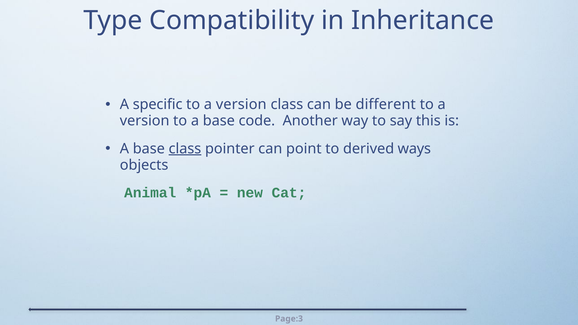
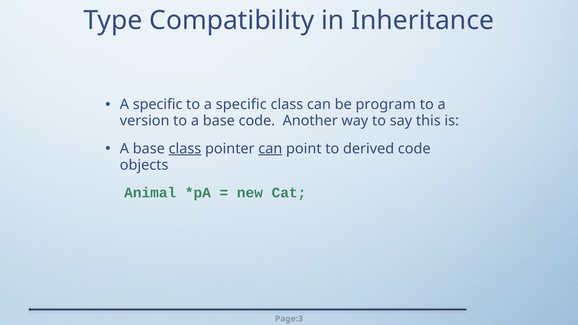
version at (241, 104): version -> specific
different: different -> program
can at (270, 149) underline: none -> present
derived ways: ways -> code
